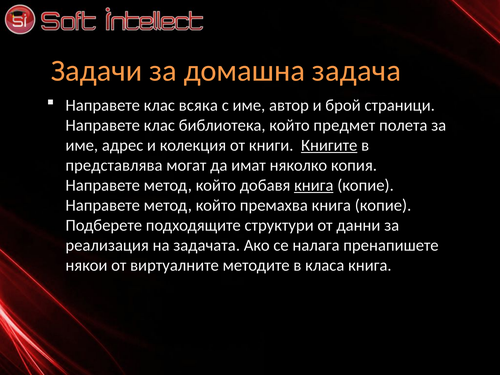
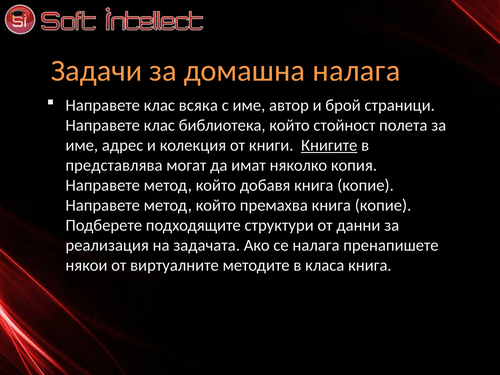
домашна задача: задача -> налага
предмет: предмет -> стойност
книга at (314, 185) underline: present -> none
